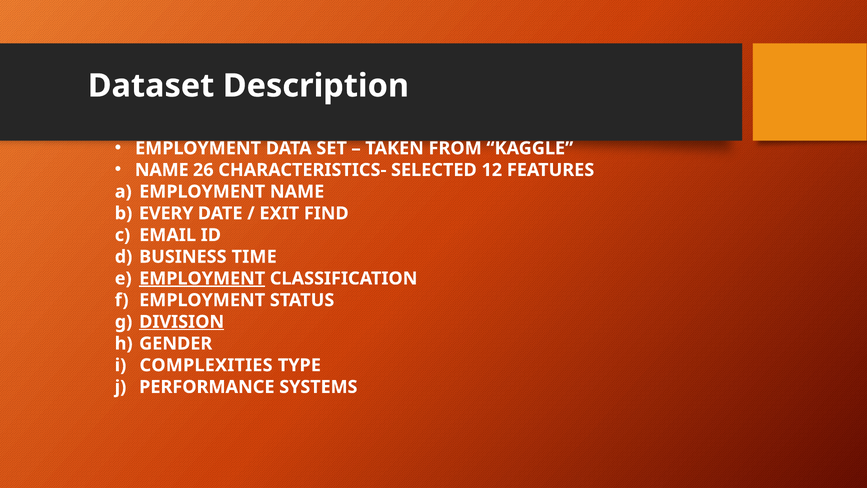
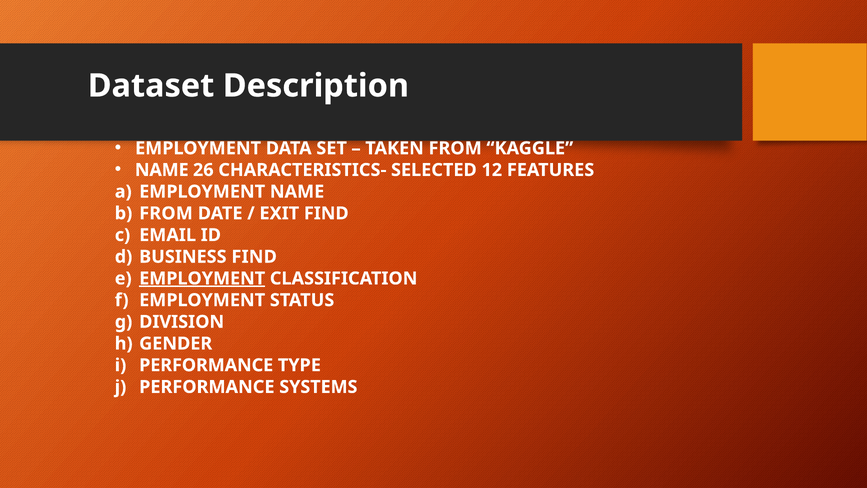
EVERY at (166, 213): EVERY -> FROM
BUSINESS TIME: TIME -> FIND
DIVISION underline: present -> none
COMPLEXITIES at (206, 365): COMPLEXITIES -> PERFORMANCE
